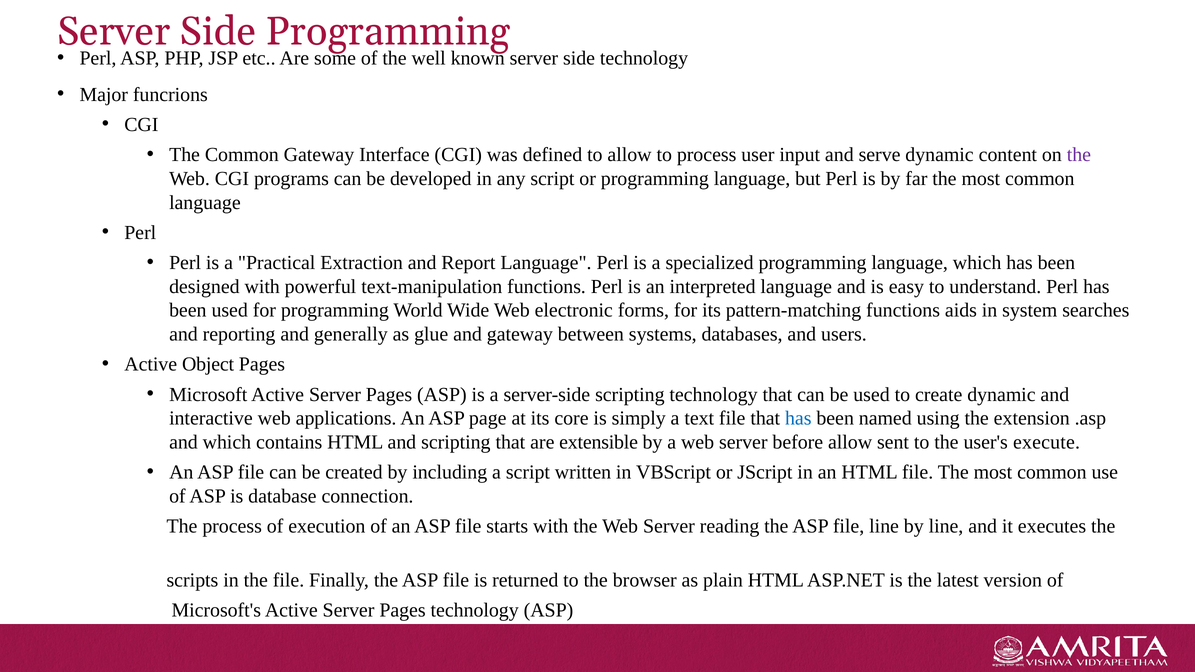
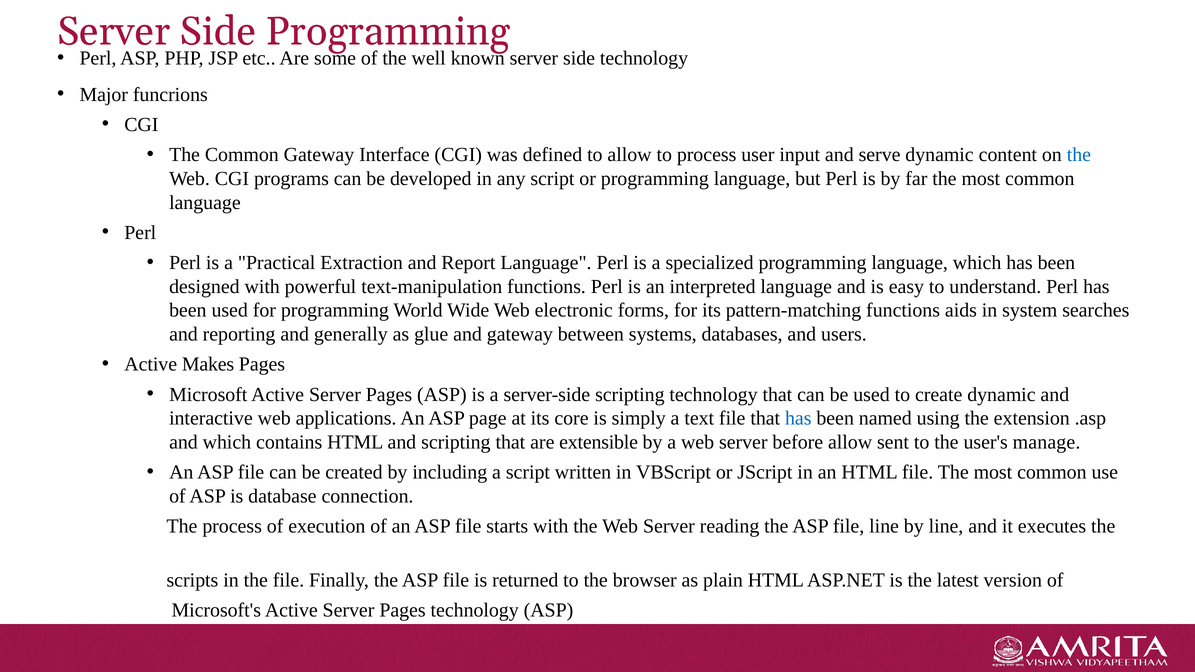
the at (1079, 155) colour: purple -> blue
Object: Object -> Makes
execute: execute -> manage
